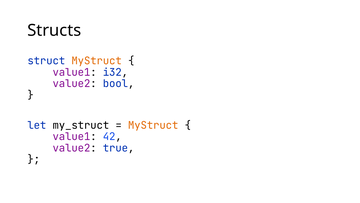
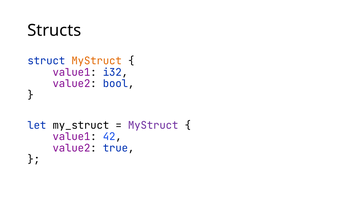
MyStruct at (153, 125) colour: orange -> purple
